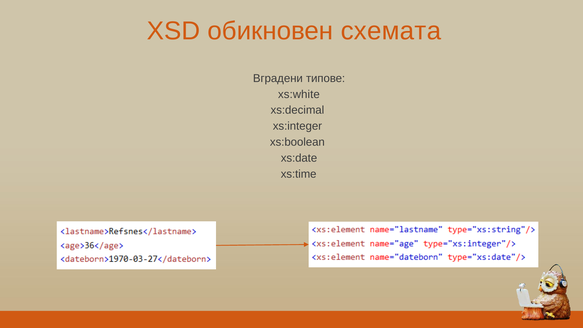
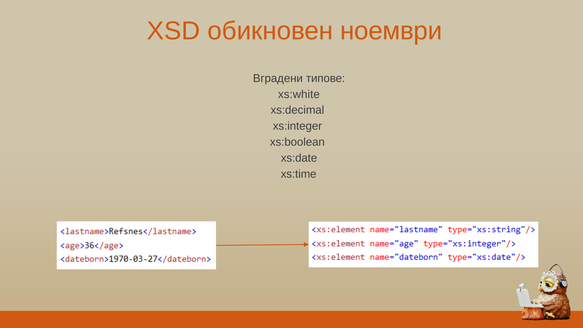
схемата: схемата -> ноември
